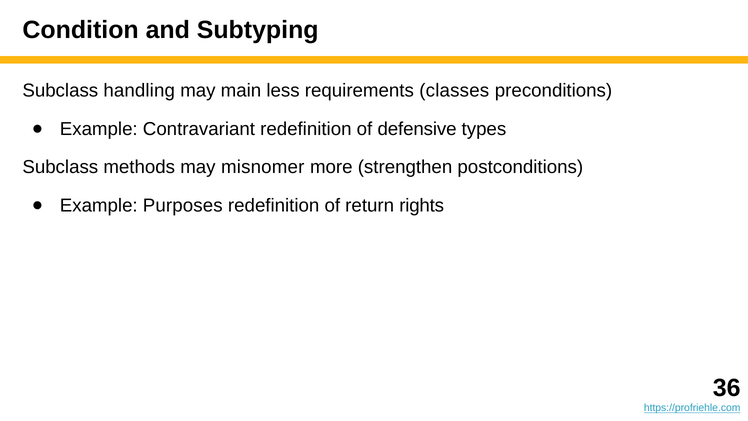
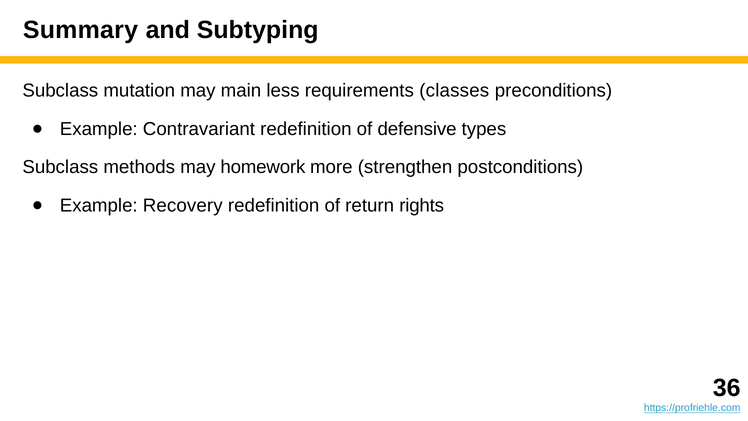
Condition: Condition -> Summary
handling: handling -> mutation
misnomer: misnomer -> homework
Purposes: Purposes -> Recovery
